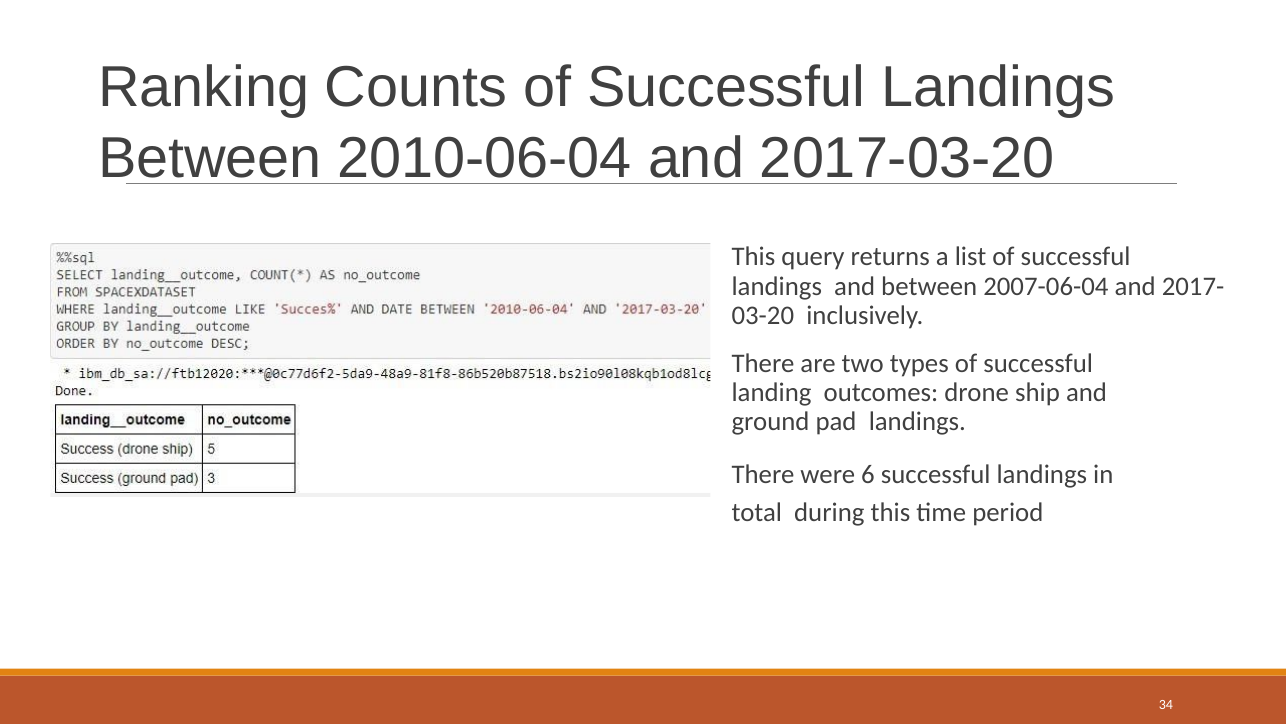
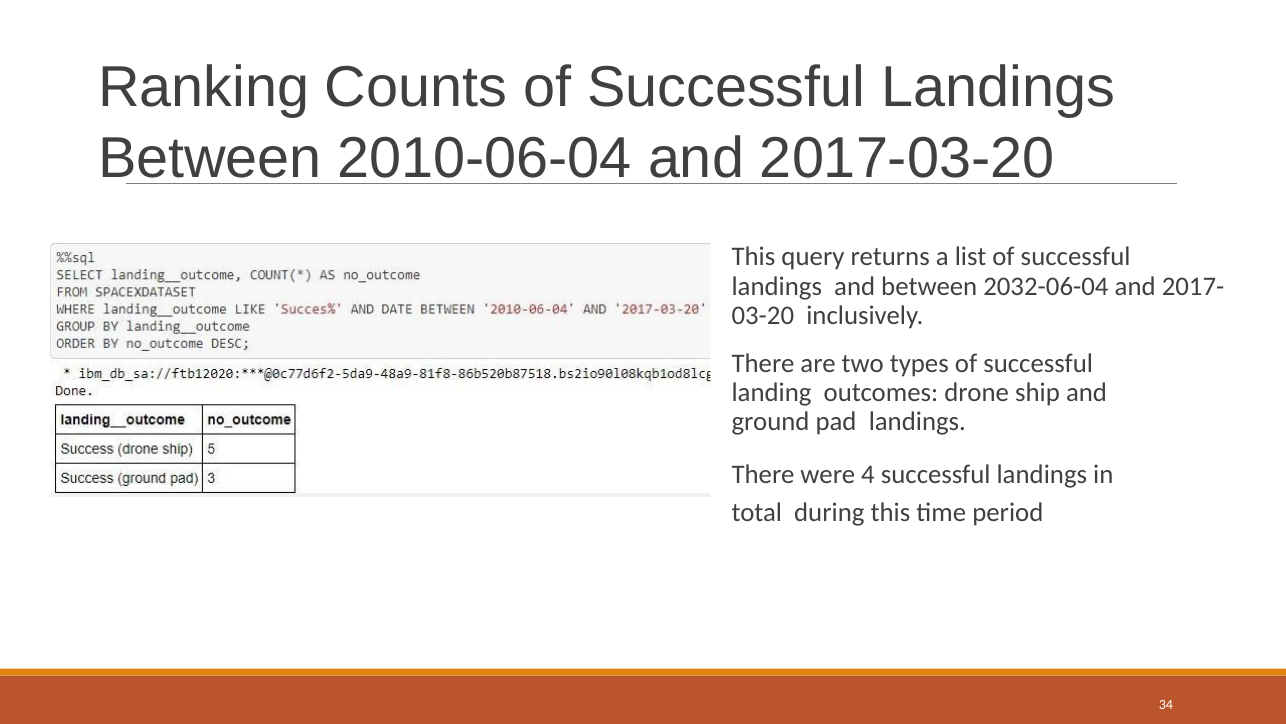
2007-06-04: 2007-06-04 -> 2032-06-04
6: 6 -> 4
